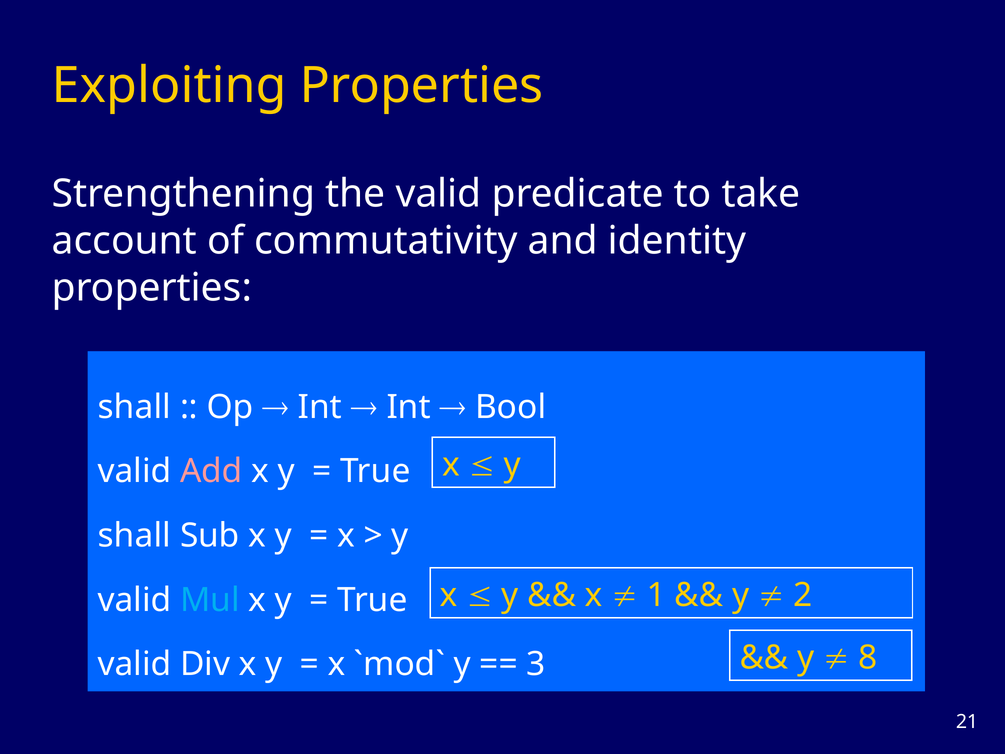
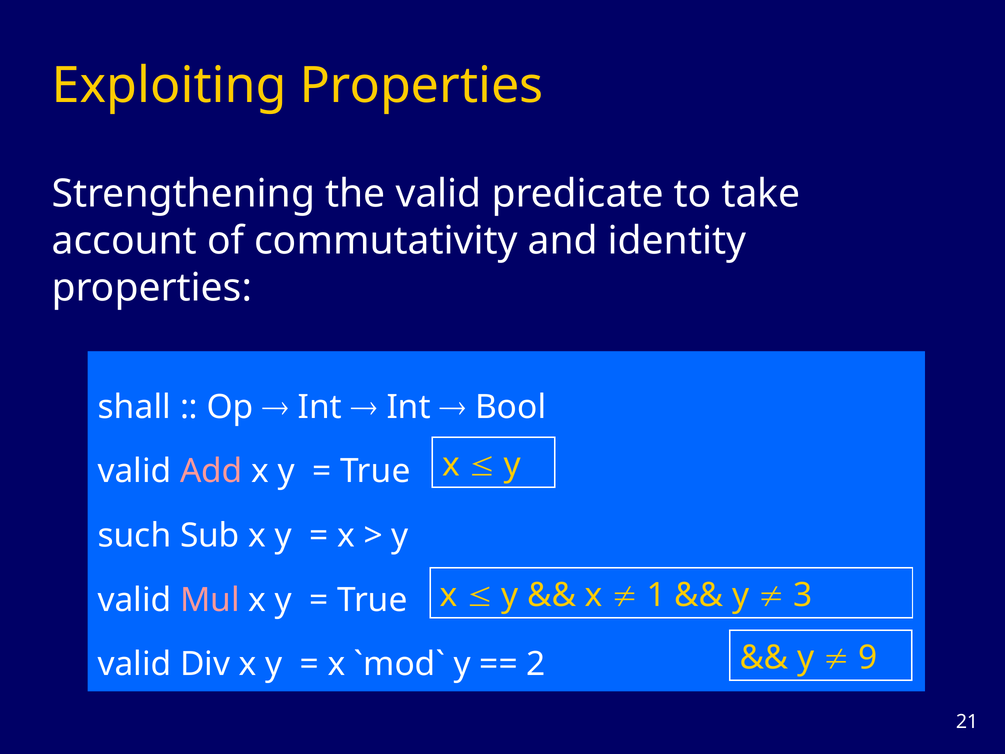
shall at (134, 535): shall -> such
2: 2 -> 3
Mul colour: light blue -> pink
8: 8 -> 9
3: 3 -> 2
